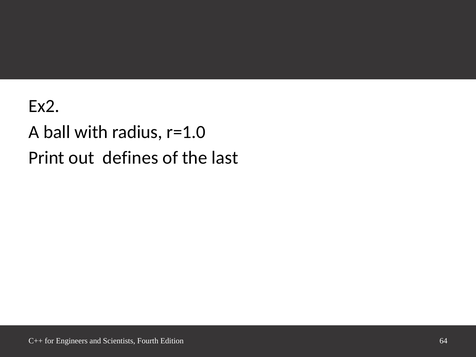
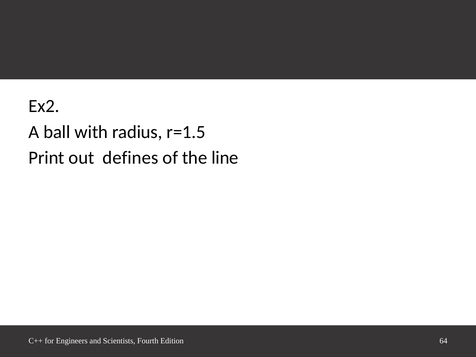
r=1.0: r=1.0 -> r=1.5
last: last -> line
